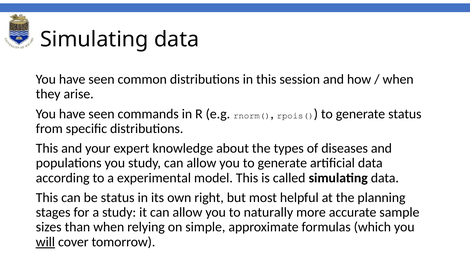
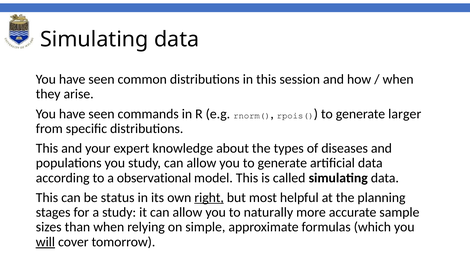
generate status: status -> larger
experimental: experimental -> observational
right underline: none -> present
